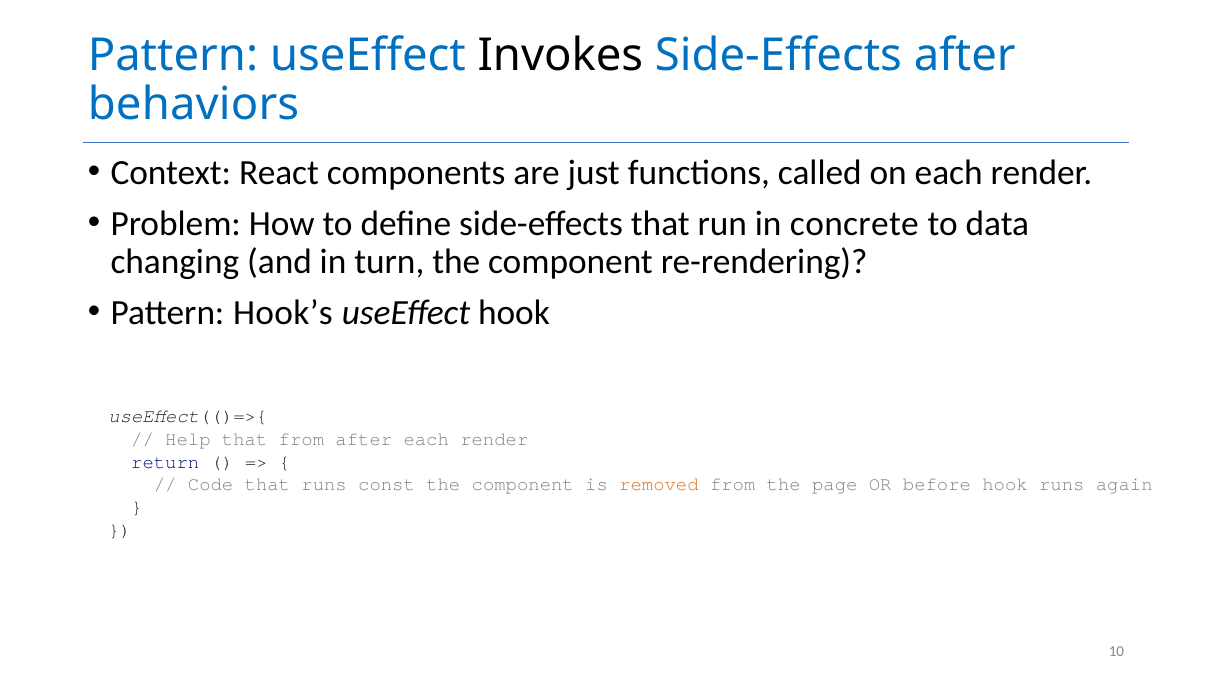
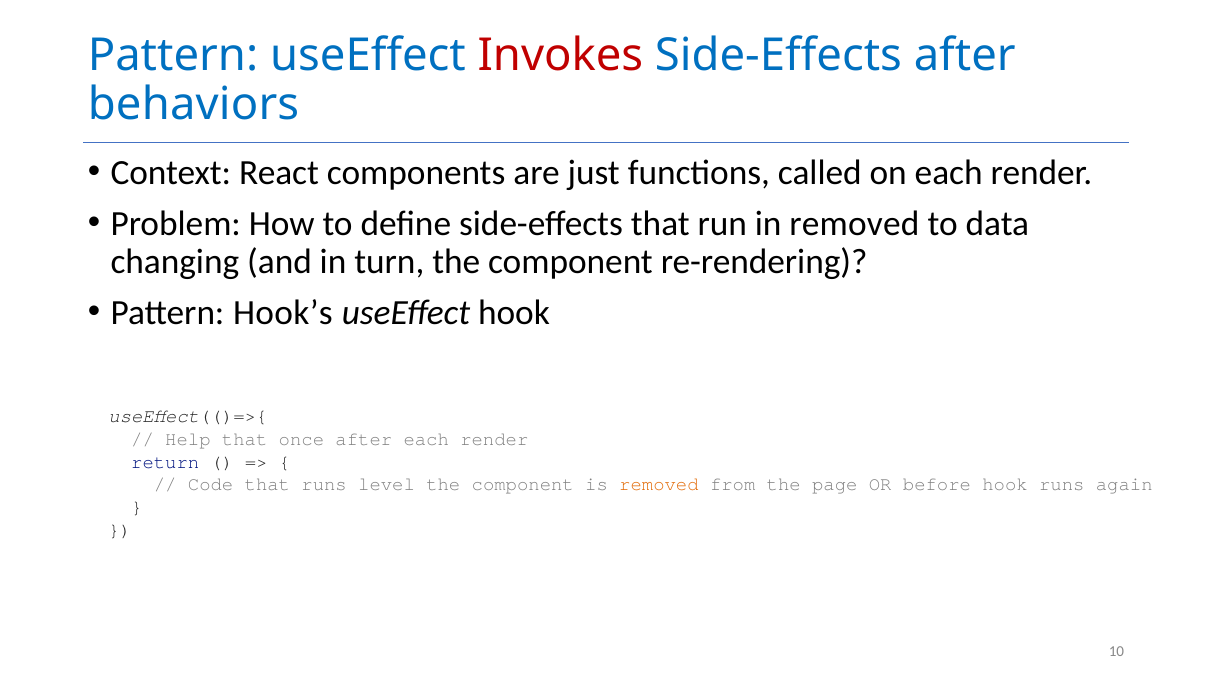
Invokes colour: black -> red
in concrete: concrete -> removed
that from: from -> once
const: const -> level
